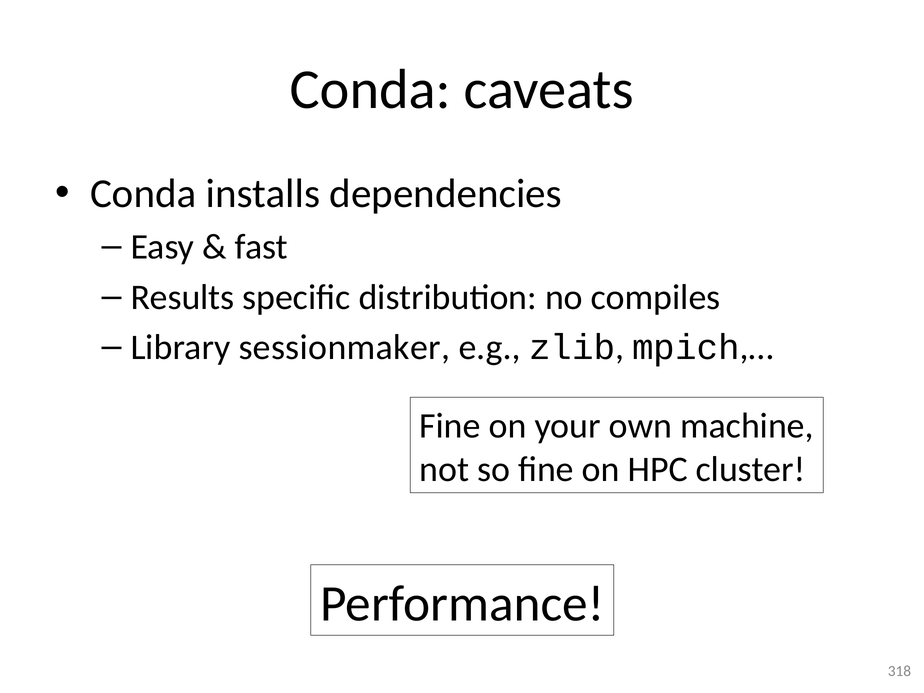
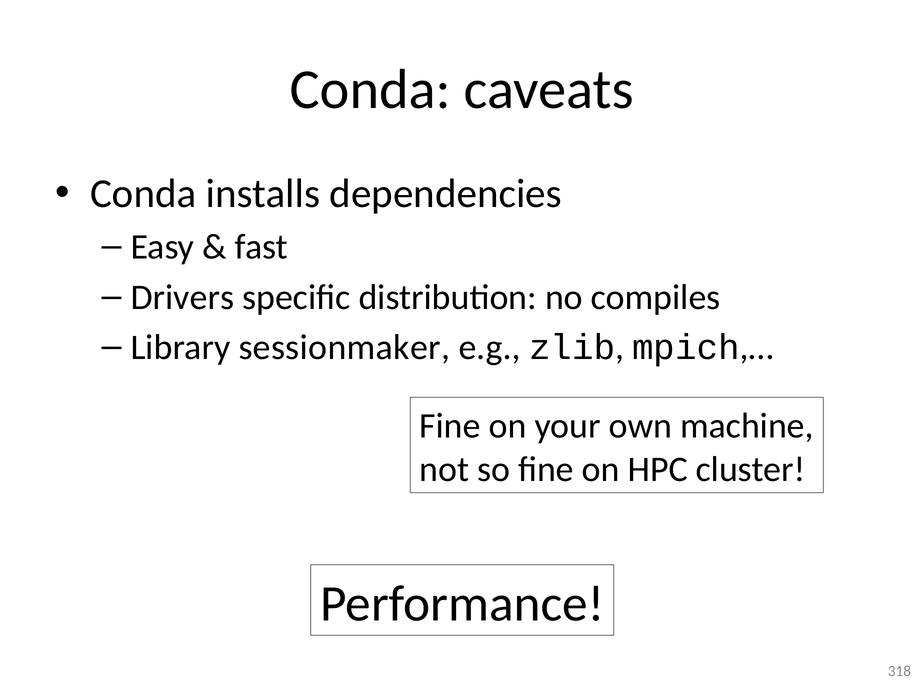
Results: Results -> Drivers
